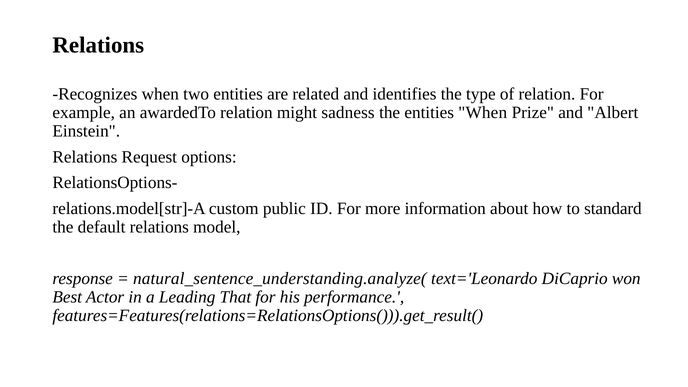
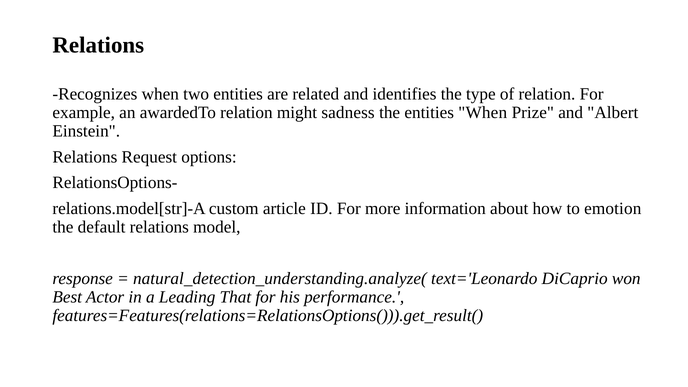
public: public -> article
standard: standard -> emotion
natural_sentence_understanding.analyze(: natural_sentence_understanding.analyze( -> natural_detection_understanding.analyze(
